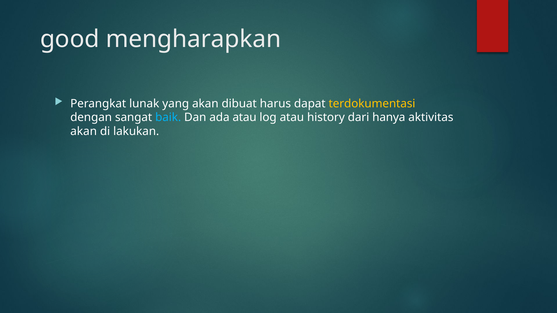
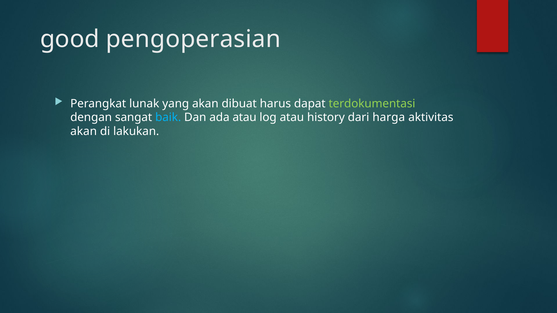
mengharapkan: mengharapkan -> pengoperasian
terdokumentasi colour: yellow -> light green
hanya: hanya -> harga
